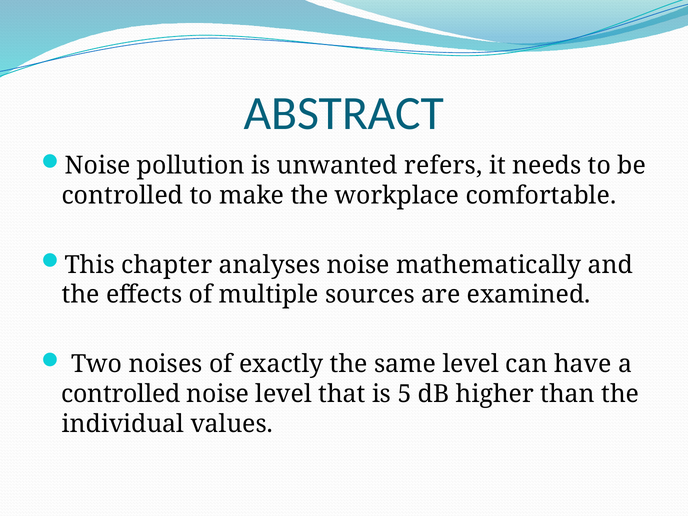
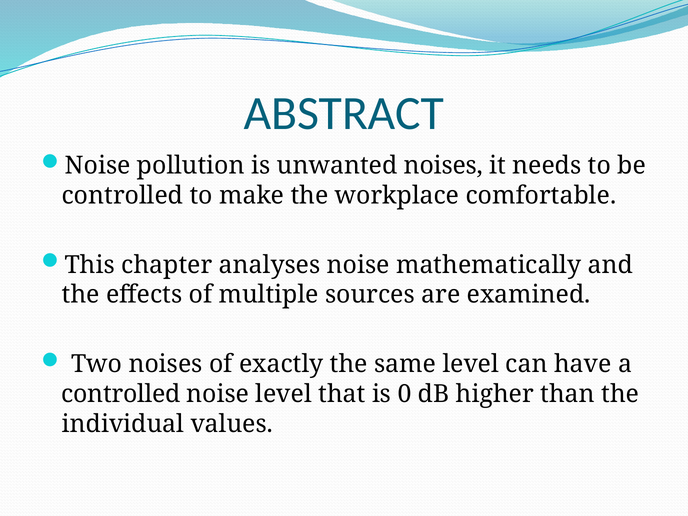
unwanted refers: refers -> noises
5: 5 -> 0
